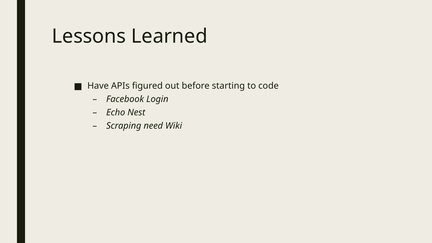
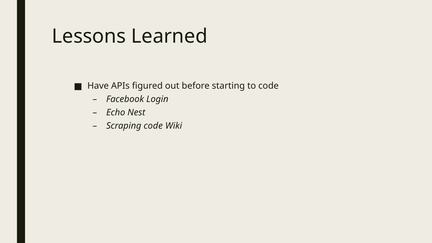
Scraping need: need -> code
